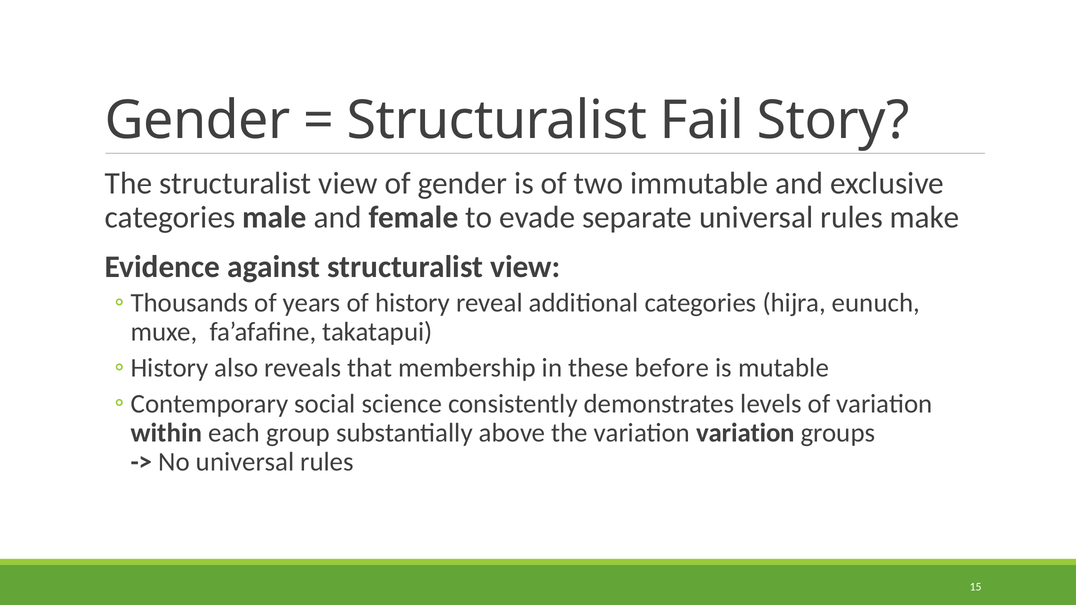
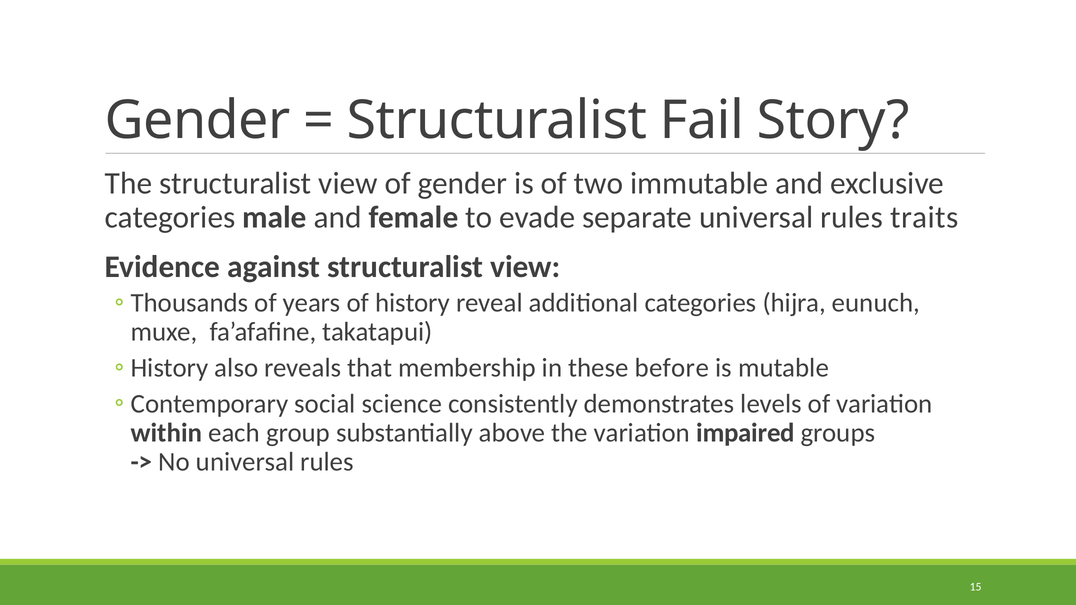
make: make -> traits
variation variation: variation -> impaired
